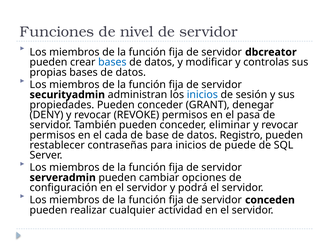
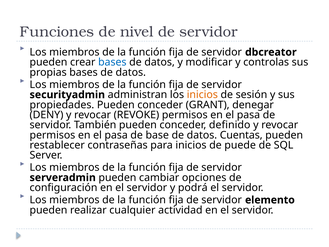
inicios at (202, 95) colour: blue -> orange
eliminar: eliminar -> definido
cada at (116, 135): cada -> pasa
Registro: Registro -> Cuentas
conceden: conceden -> elemento
